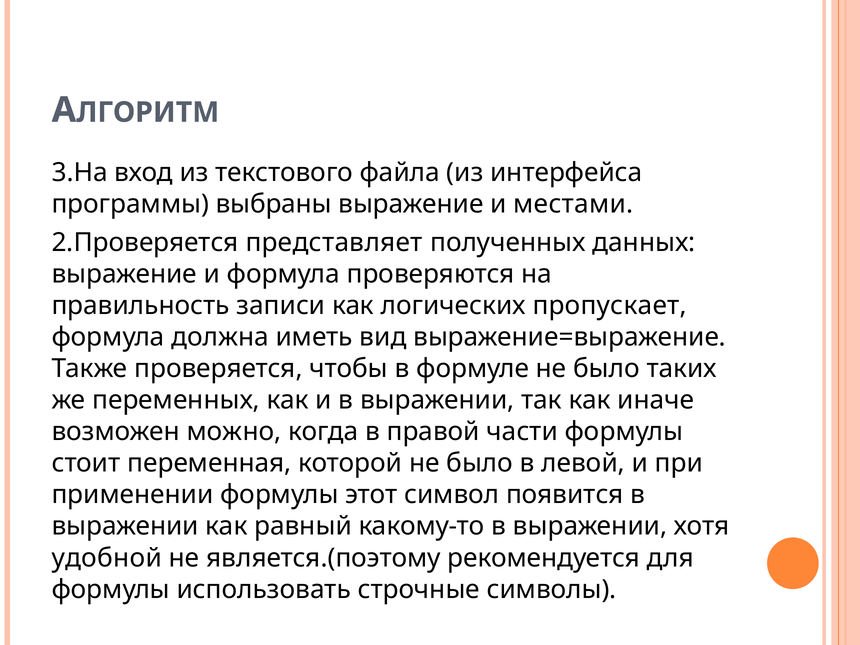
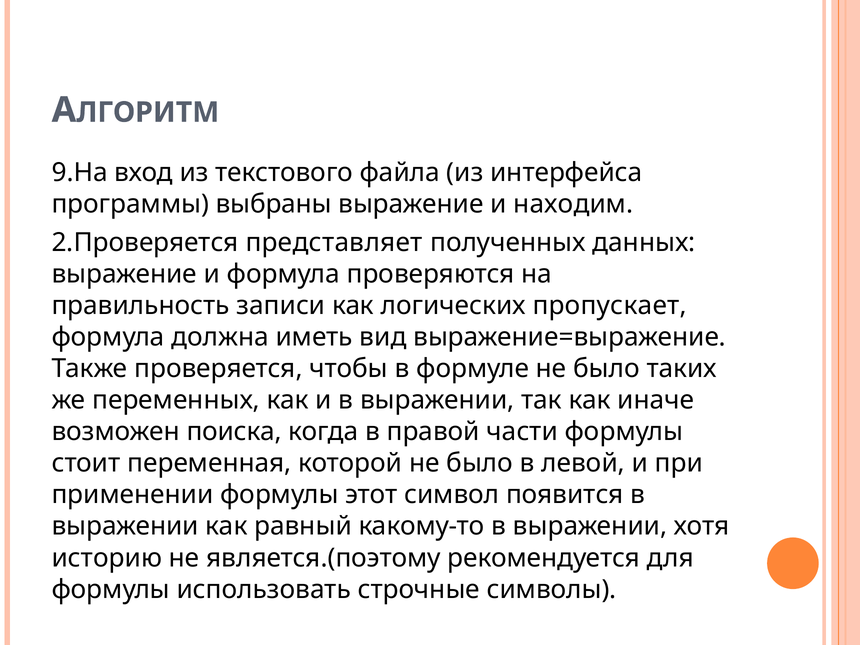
3.На: 3.На -> 9.На
местами: местами -> находим
можно: можно -> поиска
удобной: удобной -> историю
